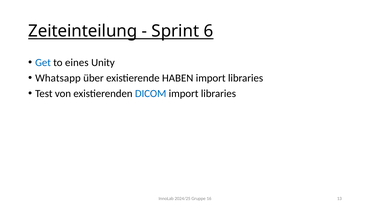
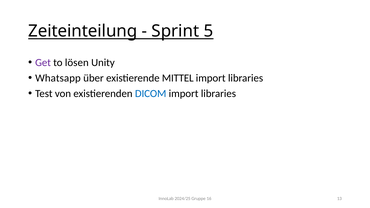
6: 6 -> 5
Get colour: blue -> purple
eines: eines -> lösen
HABEN: HABEN -> MITTEL
